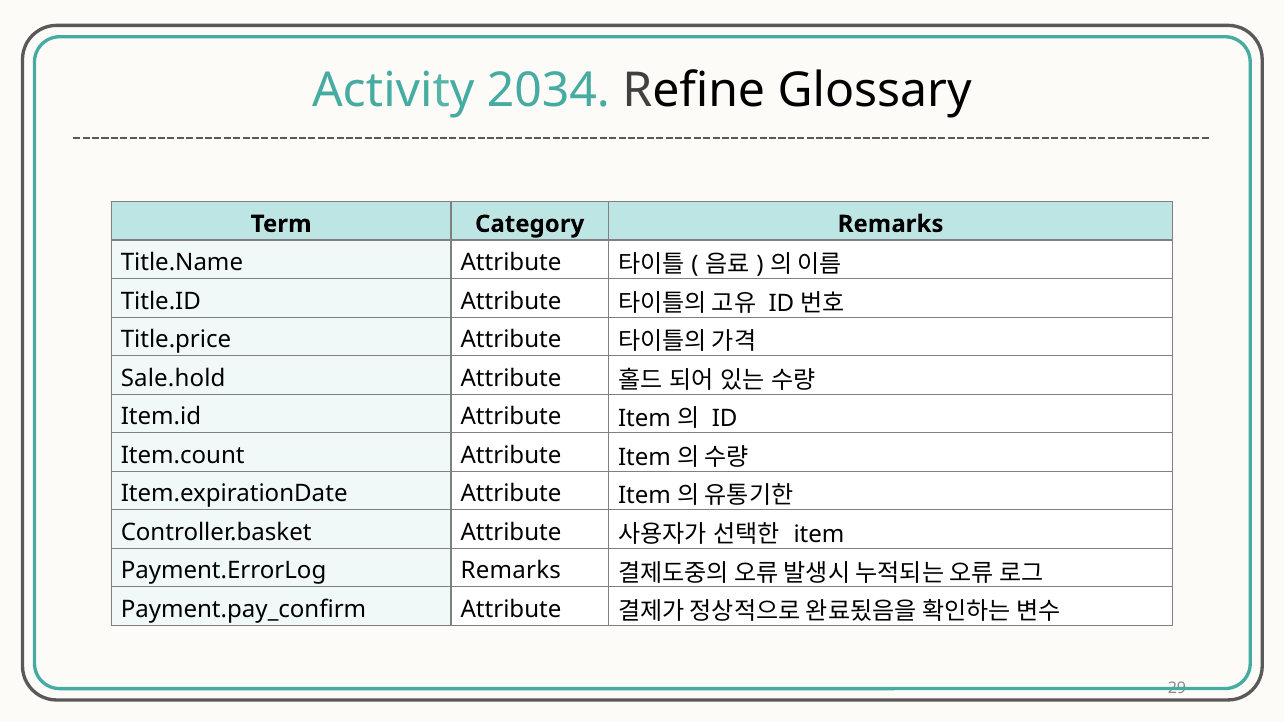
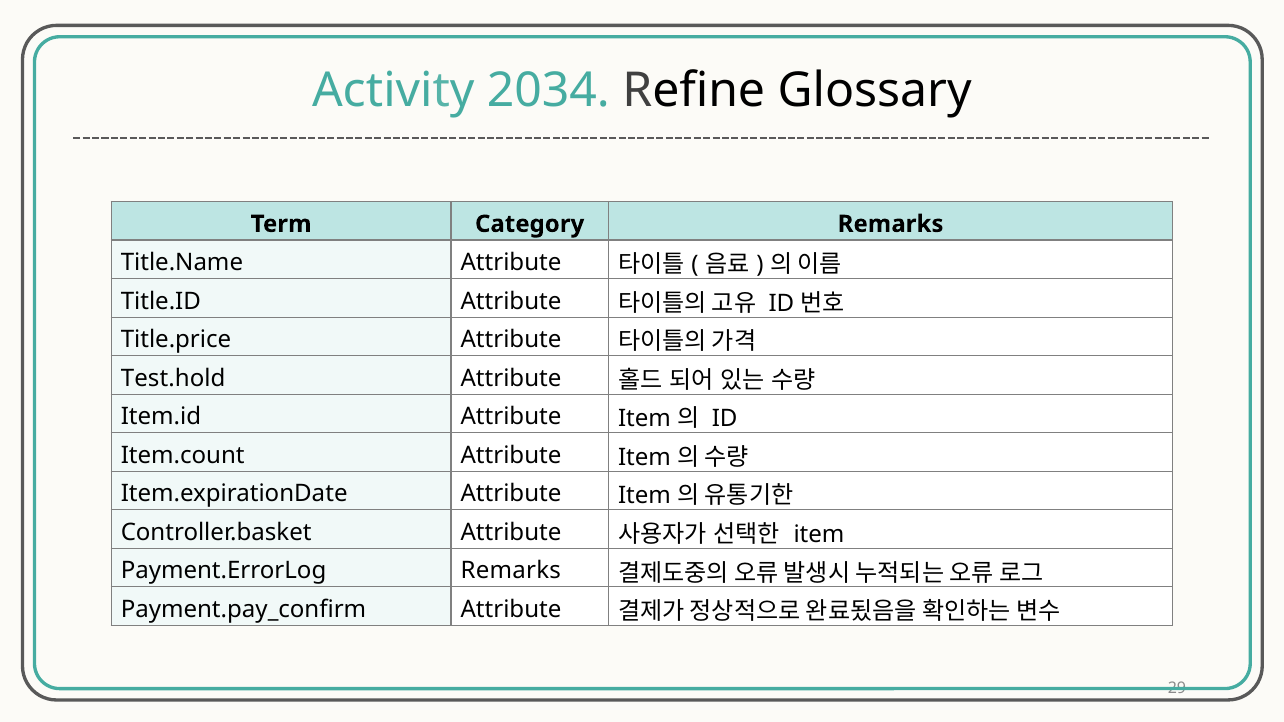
Sale.hold: Sale.hold -> Test.hold
